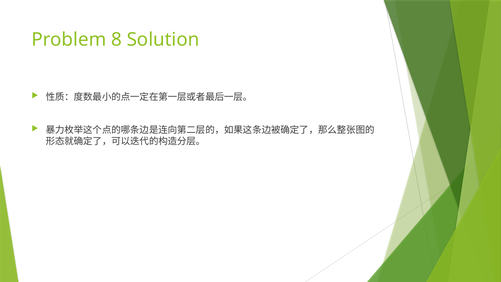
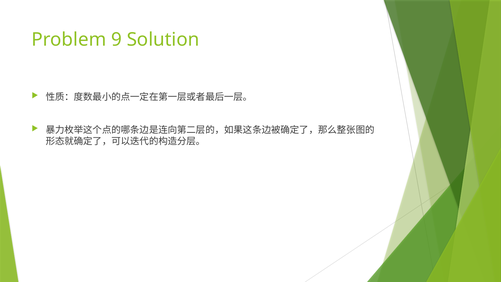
8: 8 -> 9
